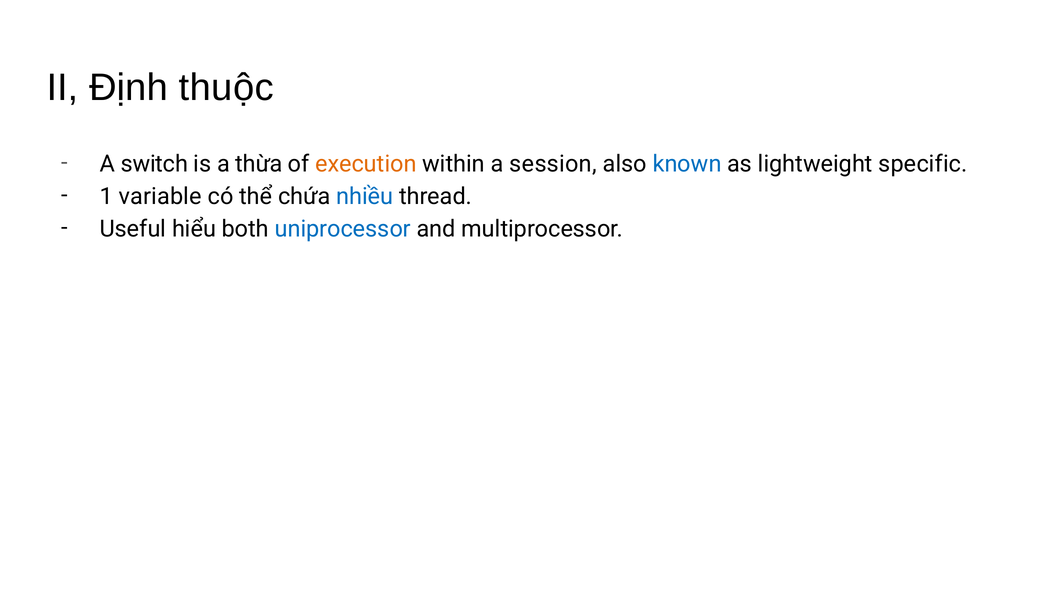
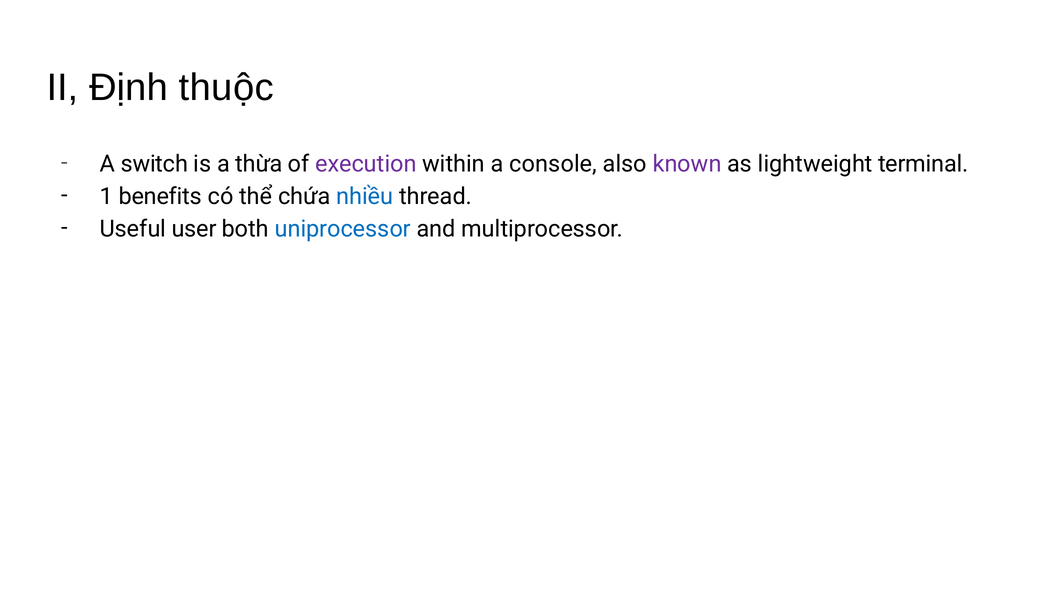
execution colour: orange -> purple
session: session -> console
known colour: blue -> purple
specific: specific -> terminal
variable: variable -> benefits
hiểu: hiểu -> user
